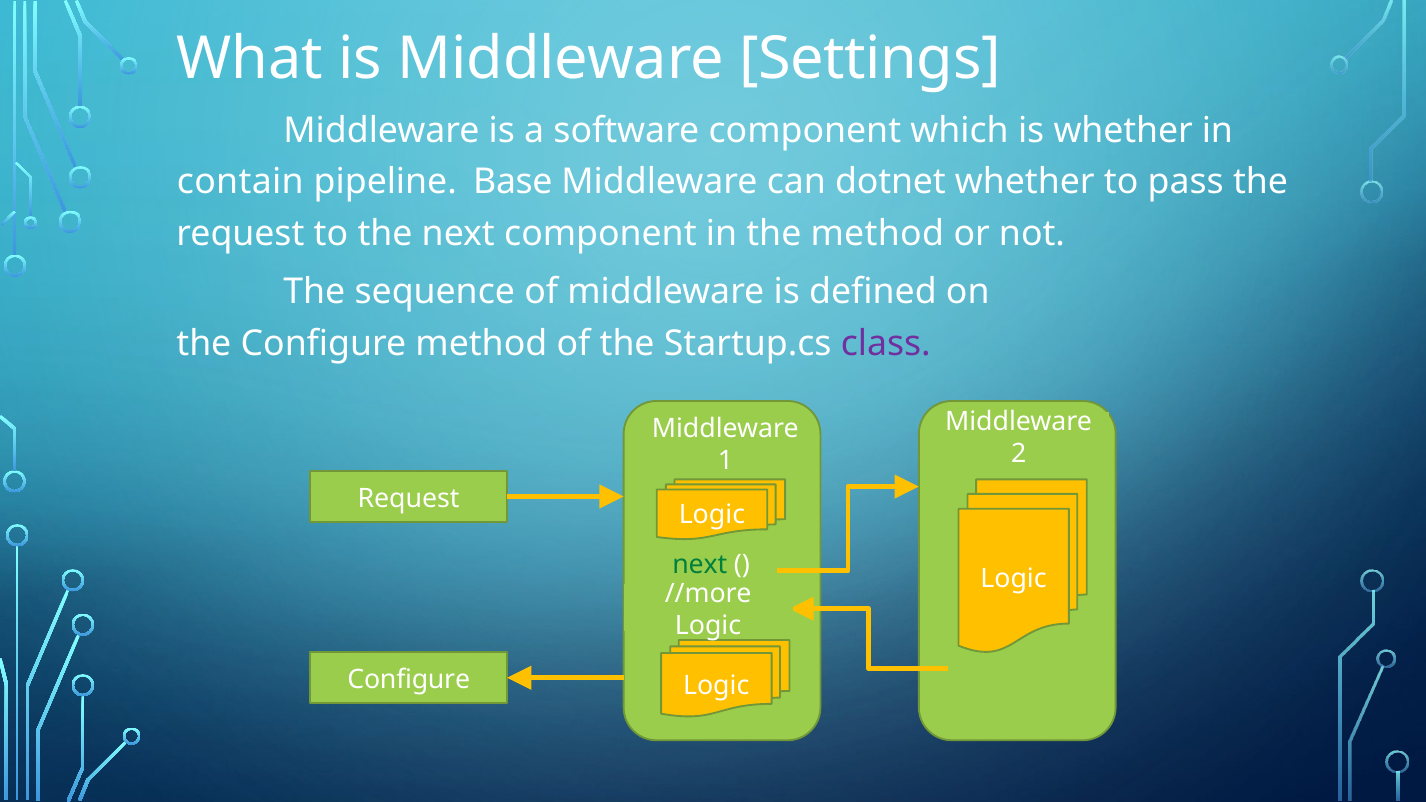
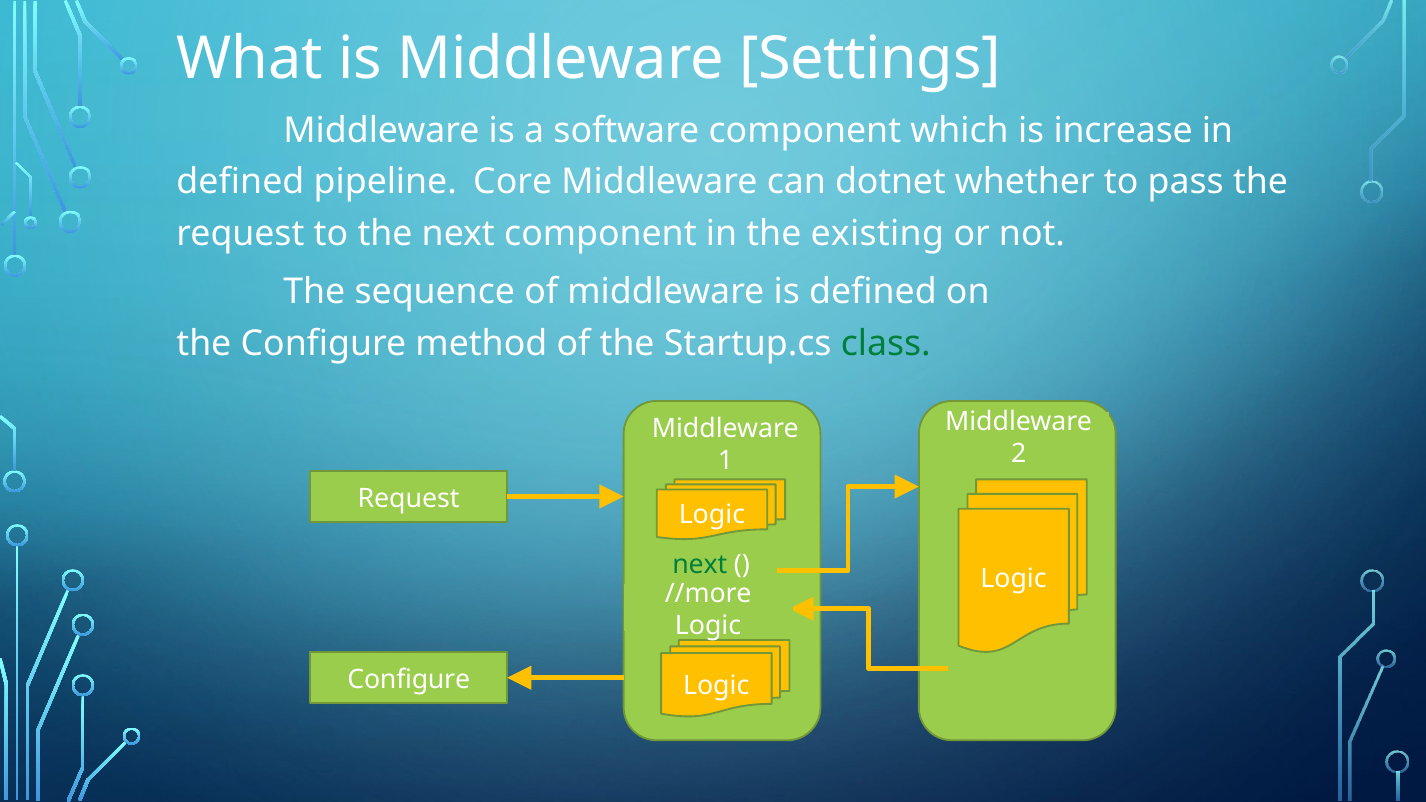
is whether: whether -> increase
contain at (240, 182): contain -> defined
Base: Base -> Core
the method: method -> existing
class colour: purple -> green
